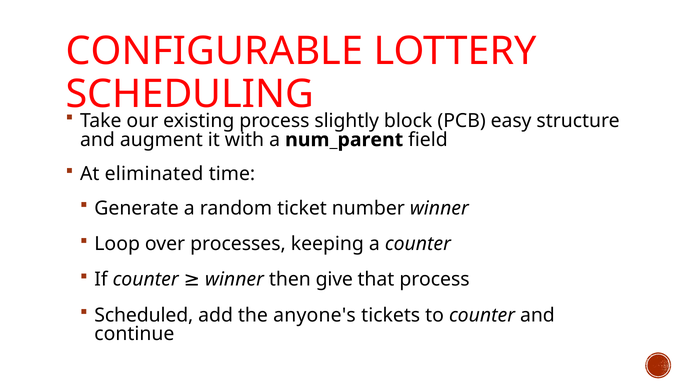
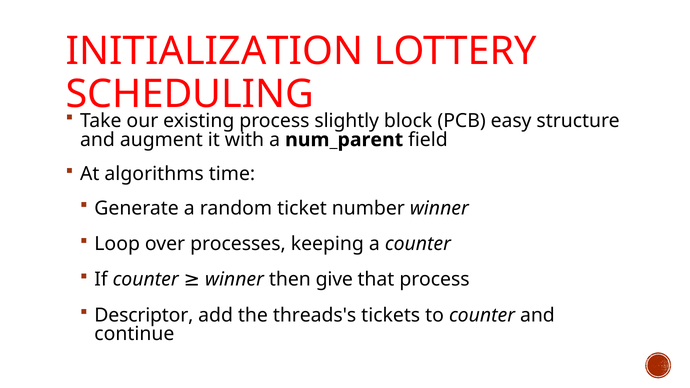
CONFIGURABLE: CONFIGURABLE -> INITIALIZATION
eliminated: eliminated -> algorithms
Scheduled: Scheduled -> Descriptor
anyone's: anyone's -> threads's
